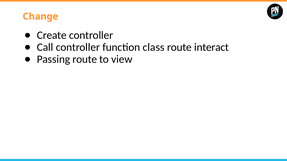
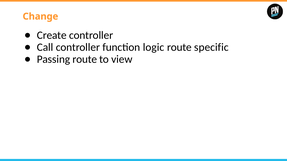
class: class -> logic
interact: interact -> specific
